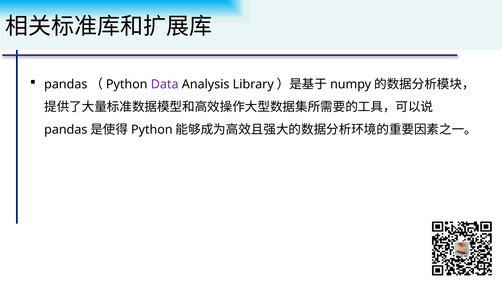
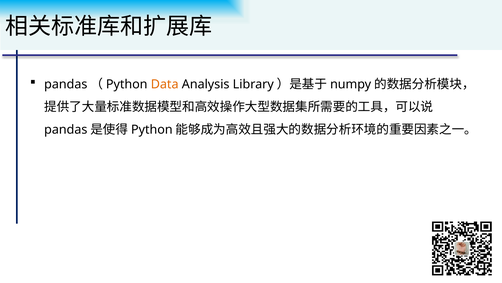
Data colour: purple -> orange
